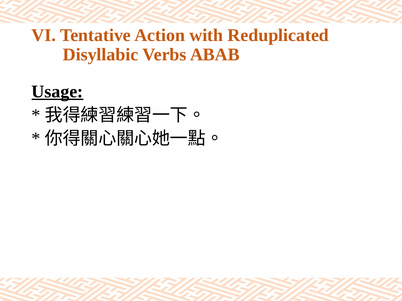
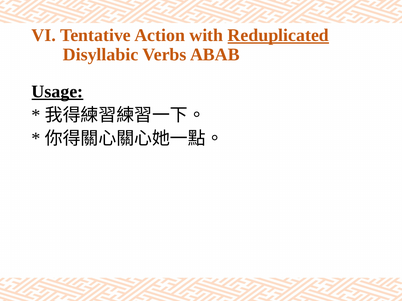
Reduplicated underline: none -> present
